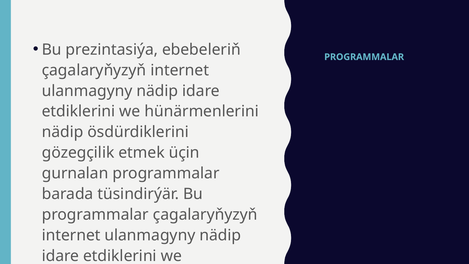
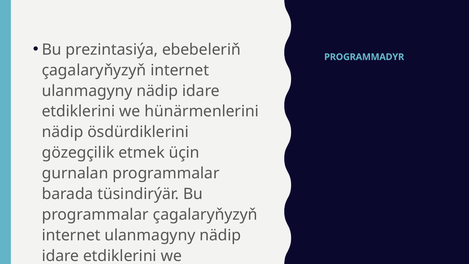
PROGRAMMALAR at (364, 57): PROGRAMMALAR -> PROGRAMMADYR
